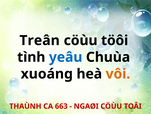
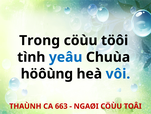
Treân: Treân -> Trong
xuoáng: xuoáng -> höôùng
vôi colour: orange -> blue
